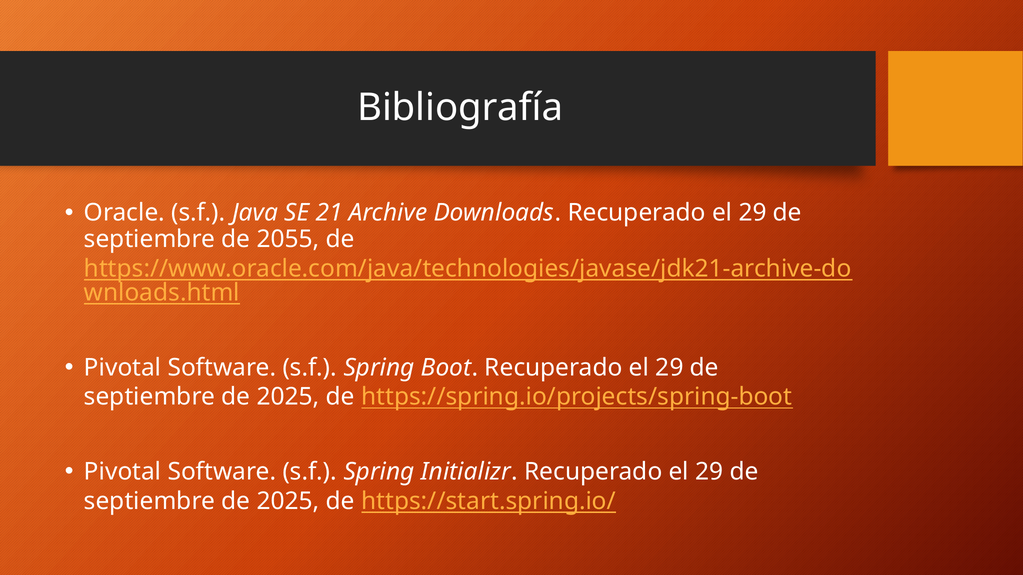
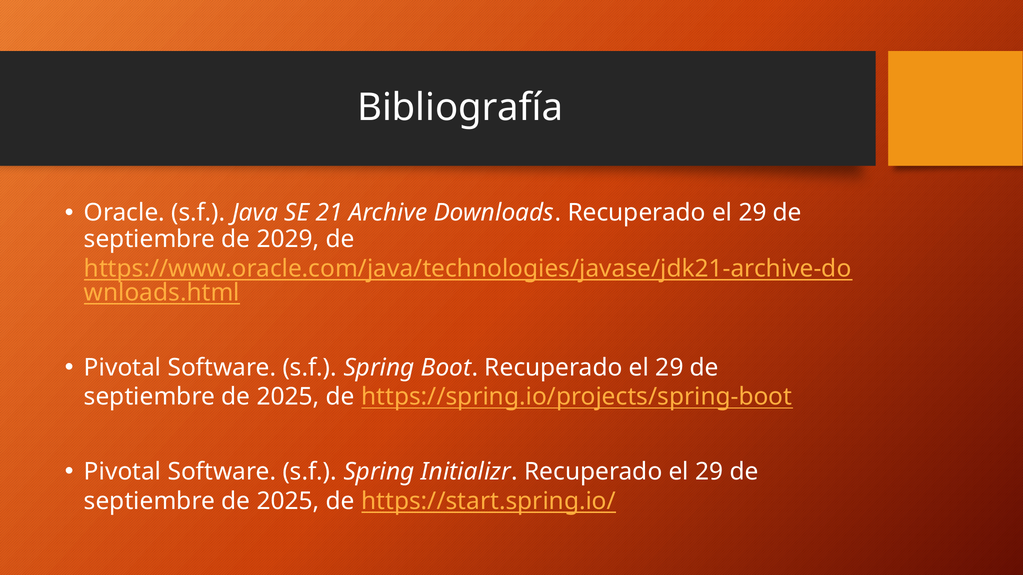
2055: 2055 -> 2029
